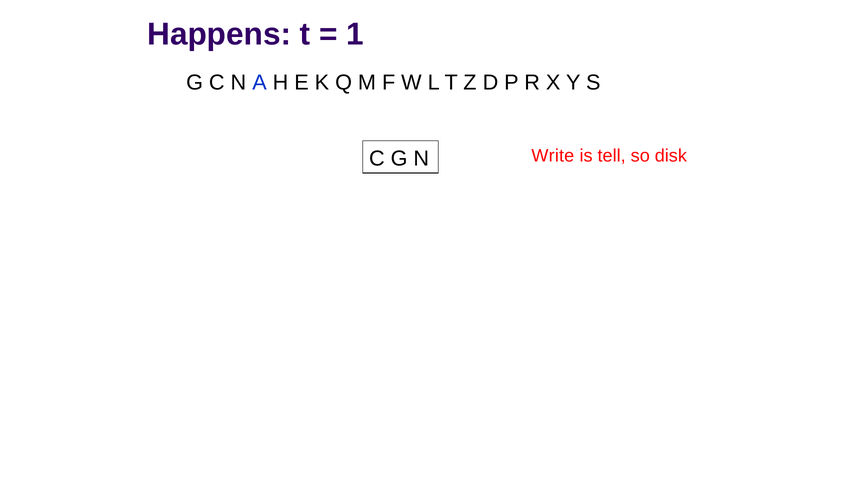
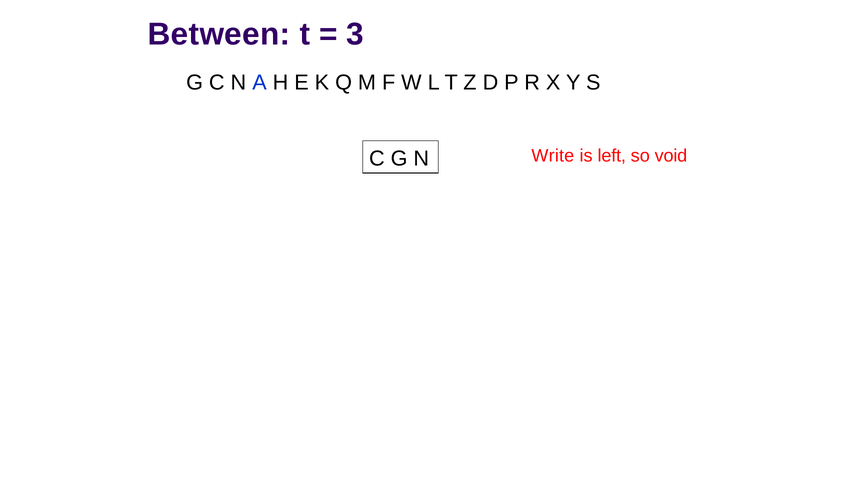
Happens: Happens -> Between
1: 1 -> 3
tell: tell -> left
disk: disk -> void
